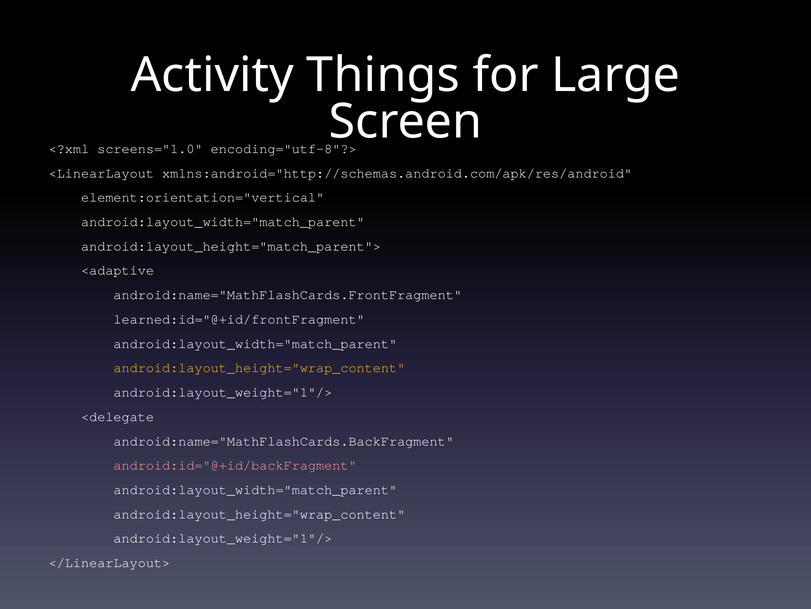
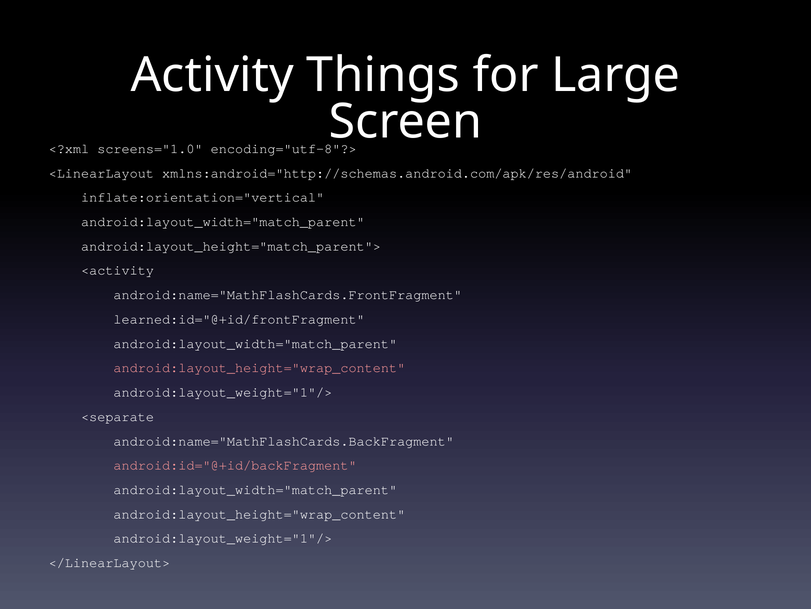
element:orientation="vertical: element:orientation="vertical -> inflate:orientation="vertical
<adaptive: <adaptive -> <activity
android:layout_height="wrap_content at (259, 368) colour: yellow -> pink
<delegate: <delegate -> <separate
